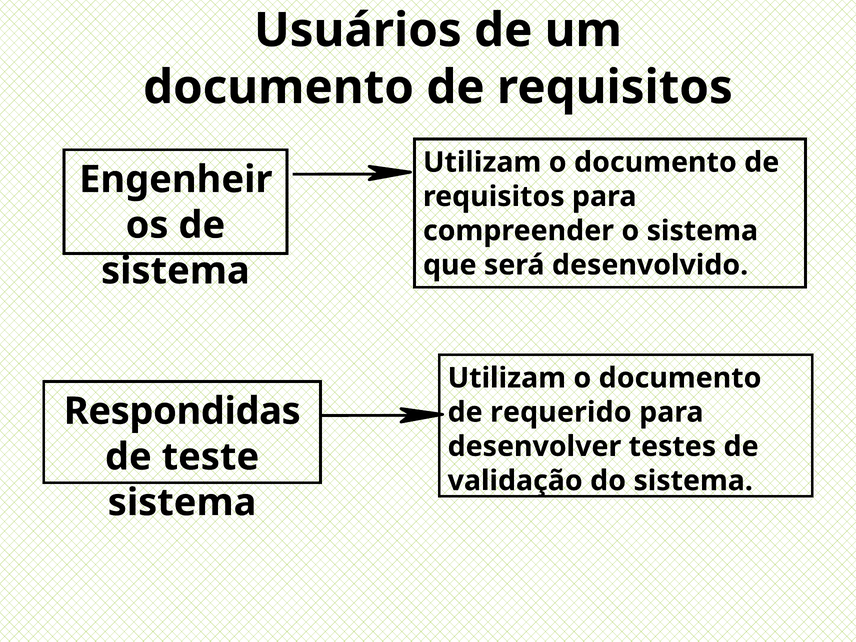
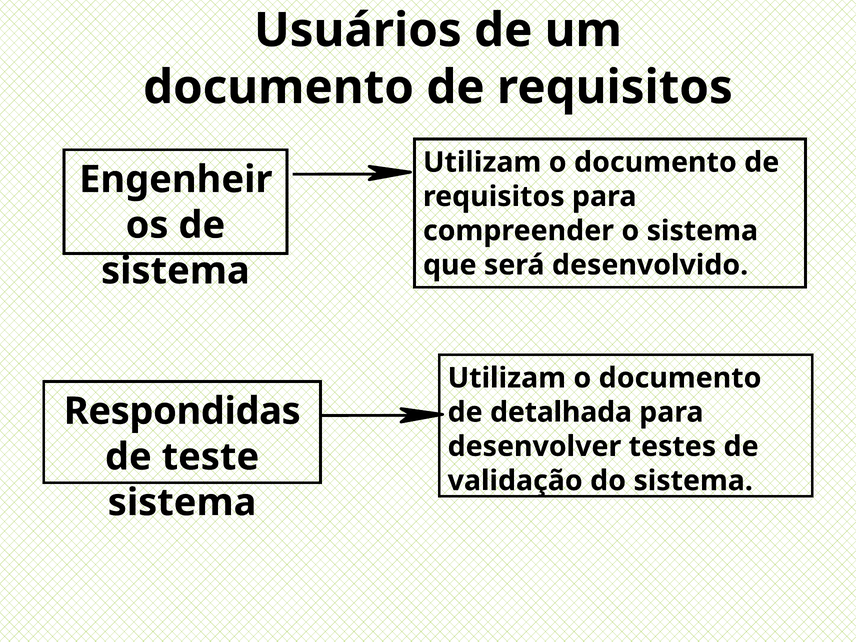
requerido: requerido -> detalhada
